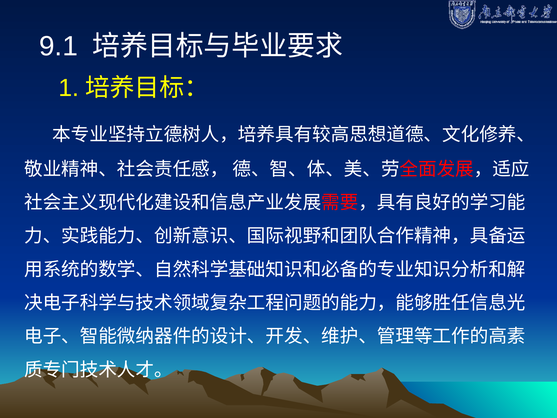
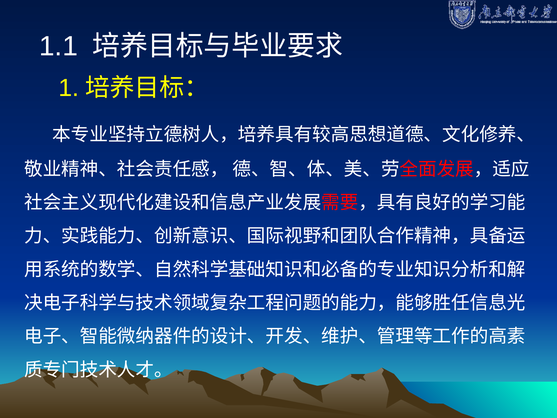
9.1: 9.1 -> 1.1
